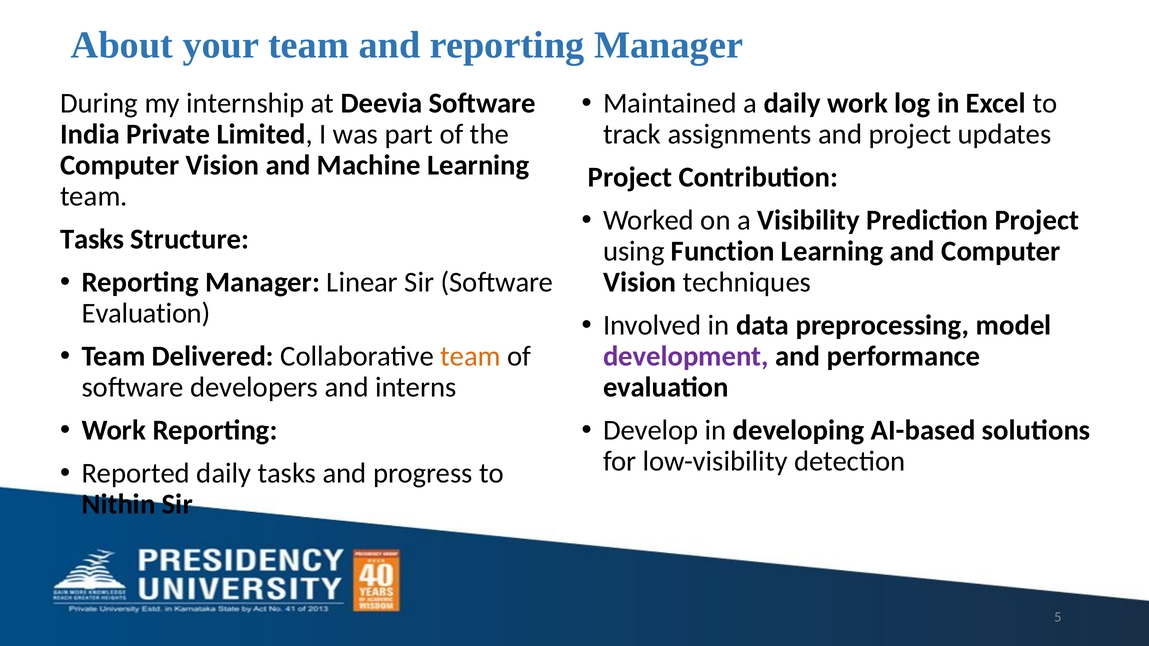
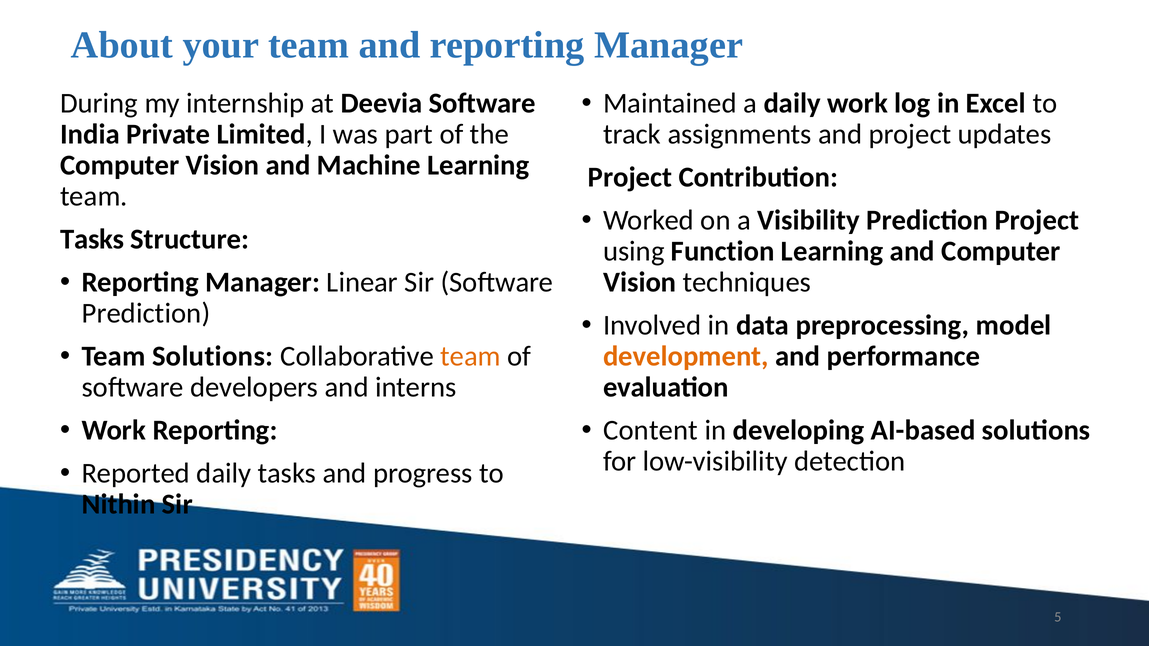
Evaluation at (146, 314): Evaluation -> Prediction
Team Delivered: Delivered -> Solutions
development colour: purple -> orange
Develop: Develop -> Content
